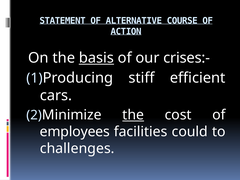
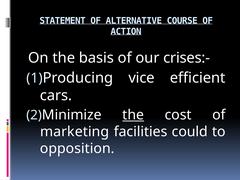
basis underline: present -> none
stiff: stiff -> vice
employees: employees -> marketing
challenges: challenges -> opposition
